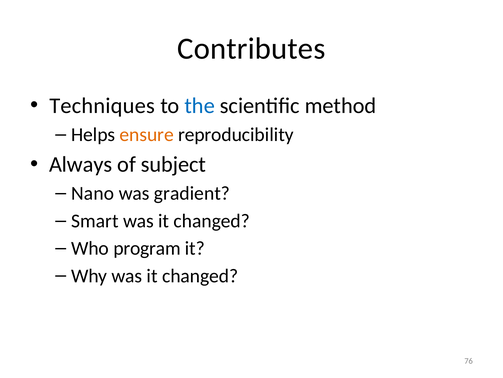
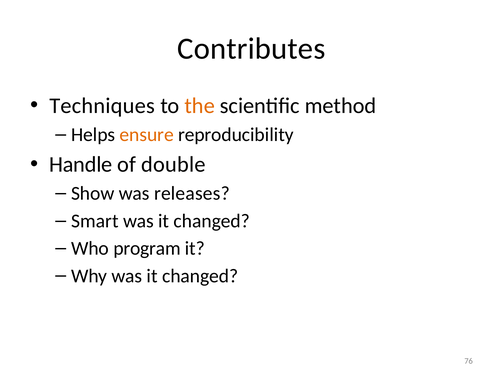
the colour: blue -> orange
Always: Always -> Handle
subject: subject -> double
Nano: Nano -> Show
gradient: gradient -> releases
